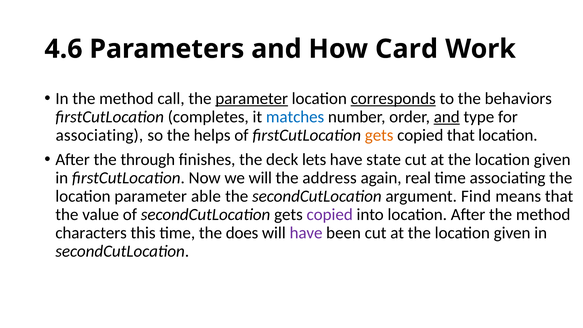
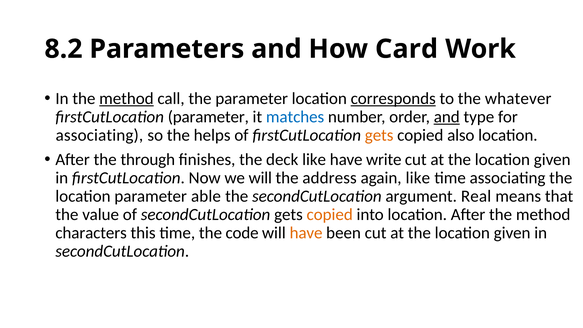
4.6: 4.6 -> 8.2
method at (126, 99) underline: none -> present
parameter at (252, 99) underline: present -> none
behaviors: behaviors -> whatever
firstCutLocation completes: completes -> parameter
copied that: that -> also
deck lets: lets -> like
state: state -> write
again real: real -> like
Find: Find -> Real
copied at (330, 215) colour: purple -> orange
does: does -> code
have at (306, 233) colour: purple -> orange
